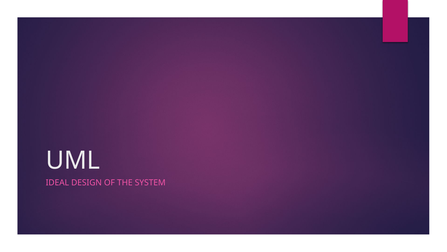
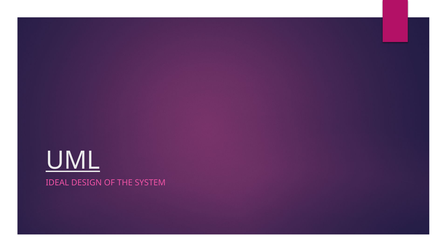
UML underline: none -> present
